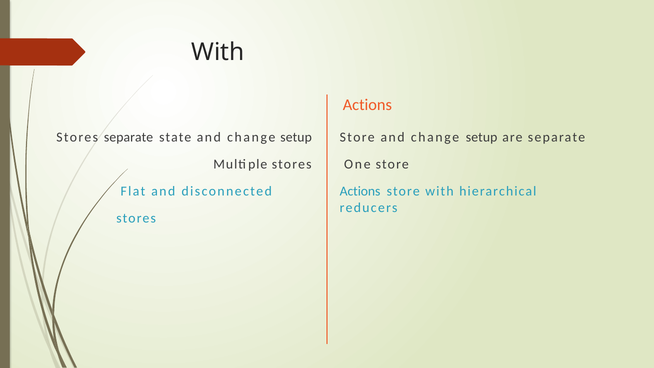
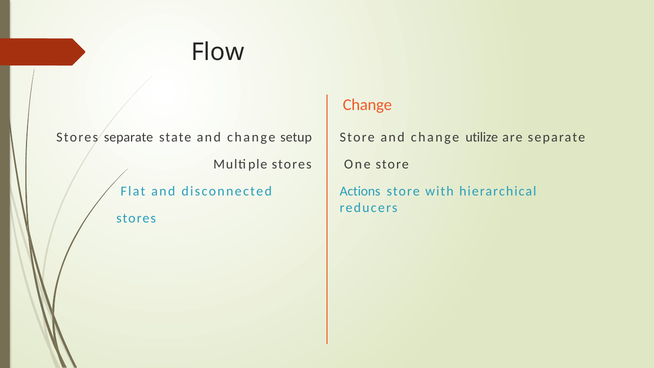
With at (218, 52): With -> Flow
Actions at (367, 105): Actions -> Change
Store and change setup: setup -> utilize
